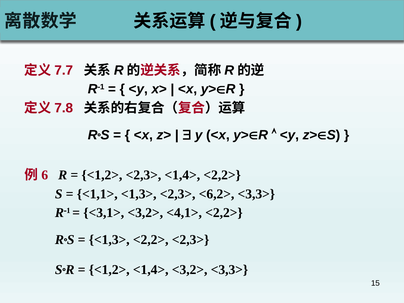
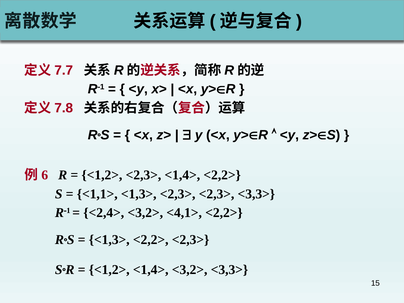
<2,3> <6,2>: <6,2> -> <2,3>
<3,1>: <3,1> -> <2,4>
